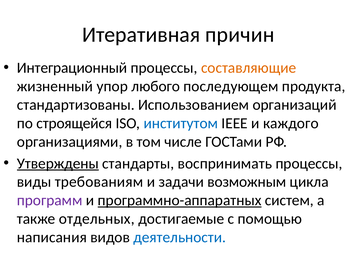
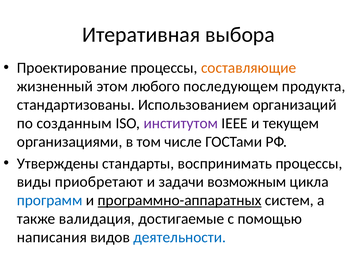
причин: причин -> выбора
Интеграционный: Интеграционный -> Проектирование
упор: упор -> этом
строящейся: строящейся -> созданным
институтом colour: blue -> purple
каждого: каждого -> текущем
Утверждены underline: present -> none
требованиям: требованиям -> приобретают
программ colour: purple -> blue
отдельных: отдельных -> валидация
